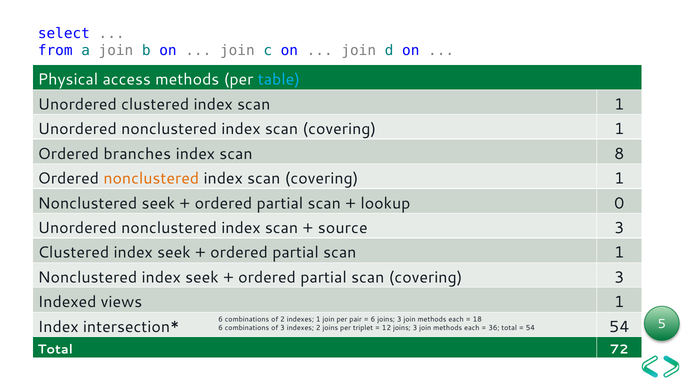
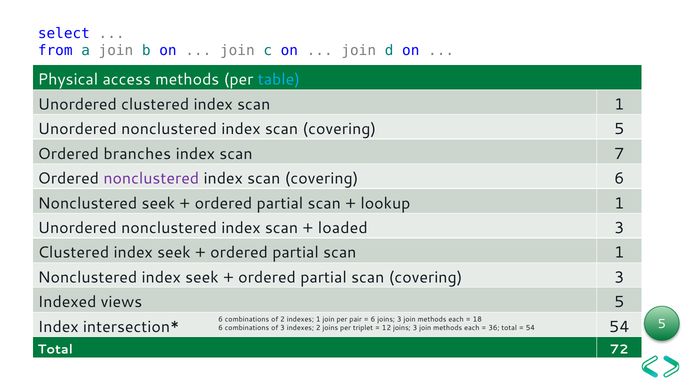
1 at (619, 129): 1 -> 5
8: 8 -> 7
nonclustered at (151, 179) colour: orange -> purple
1 at (619, 179): 1 -> 6
lookup 0: 0 -> 1
source: source -> loaded
views 1: 1 -> 5
